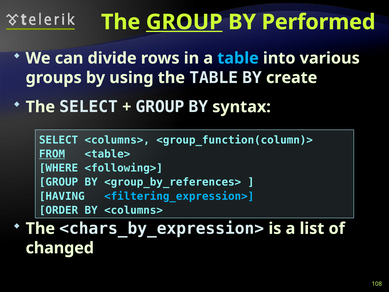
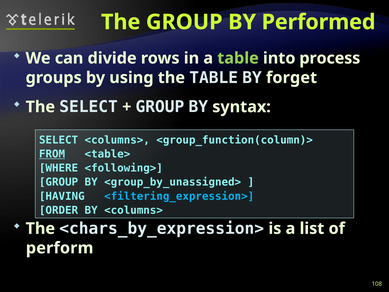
GROUP at (184, 22) underline: present -> none
table at (238, 58) colour: light blue -> light green
various: various -> process
create: create -> forget
<group_by_references>: <group_by_references> -> <group_by_unassigned>
changed: changed -> perform
